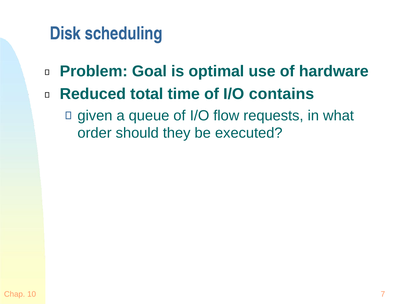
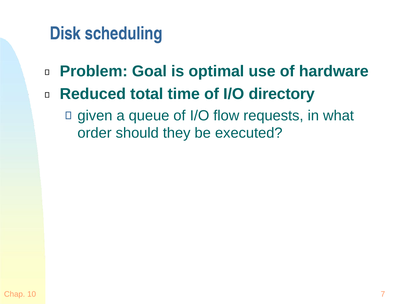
contains: contains -> directory
